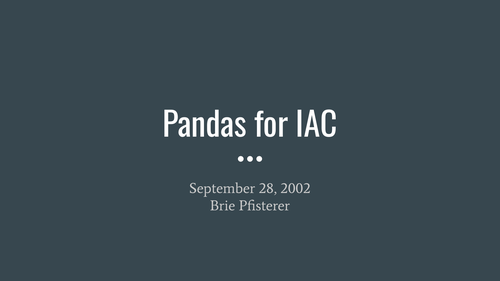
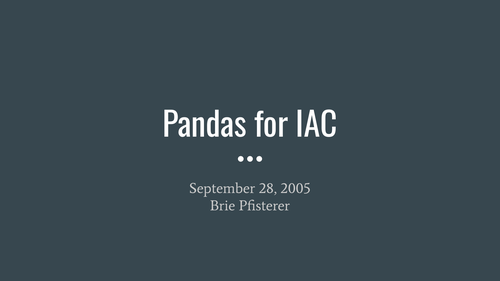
2002: 2002 -> 2005
